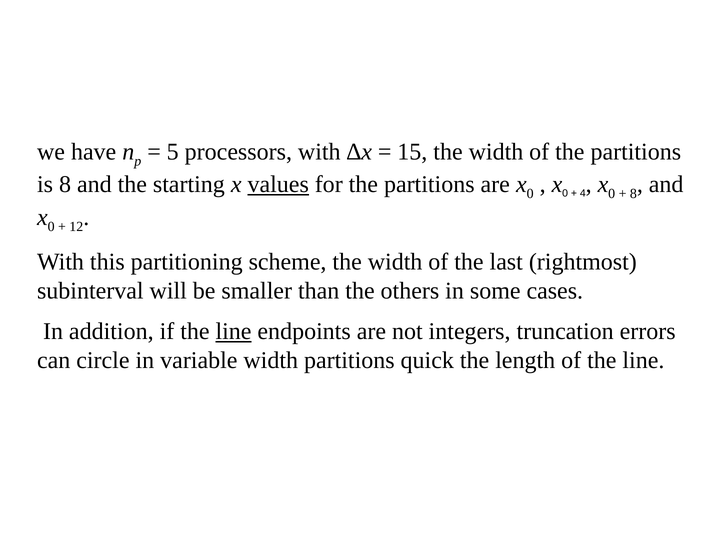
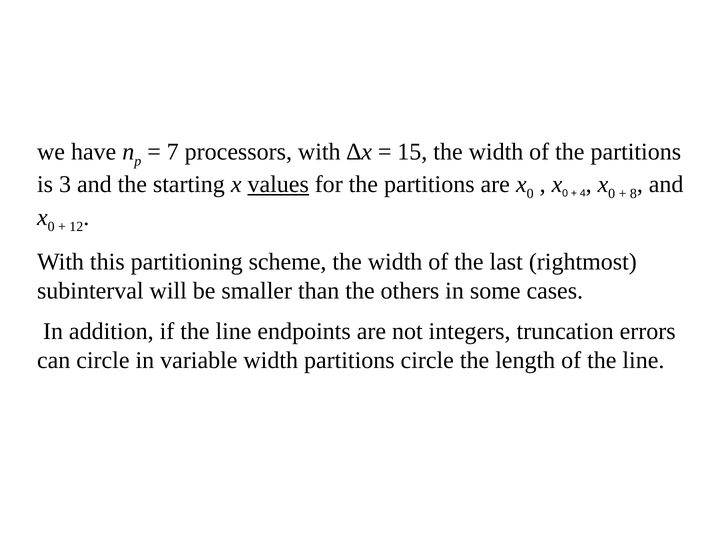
5: 5 -> 7
is 8: 8 -> 3
line at (234, 331) underline: present -> none
partitions quick: quick -> circle
